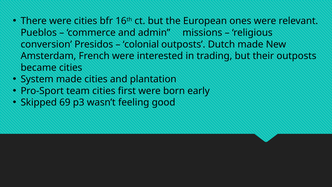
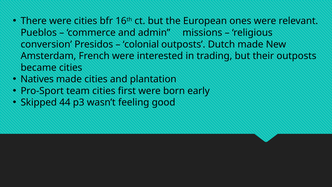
System: System -> Natives
69: 69 -> 44
